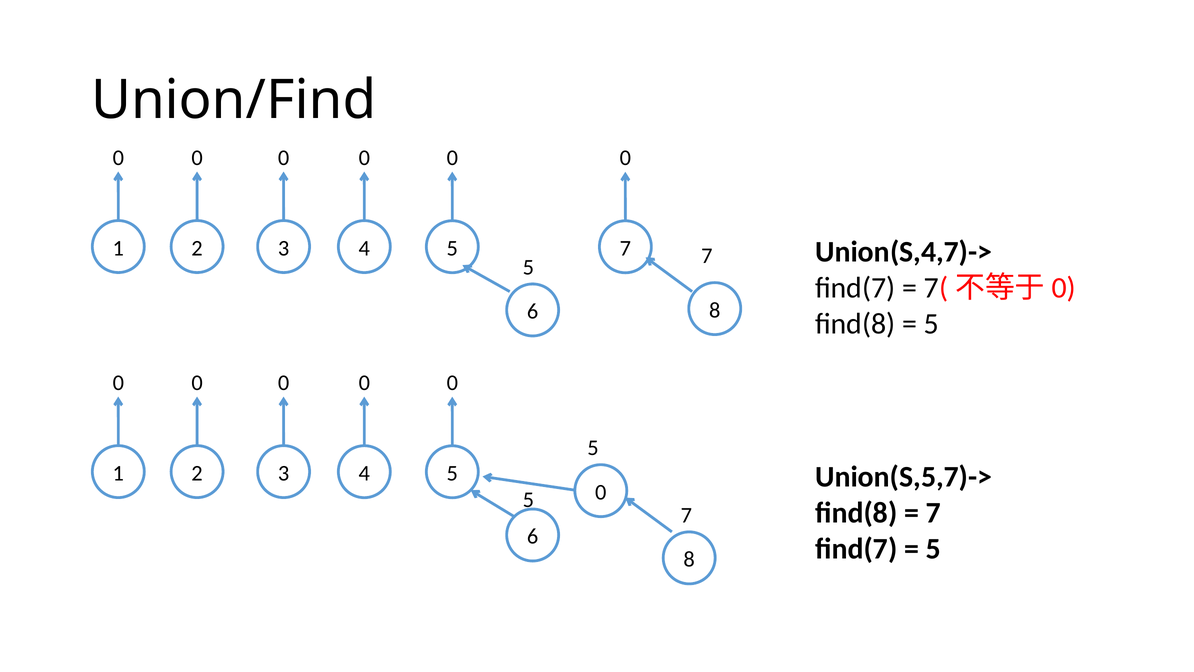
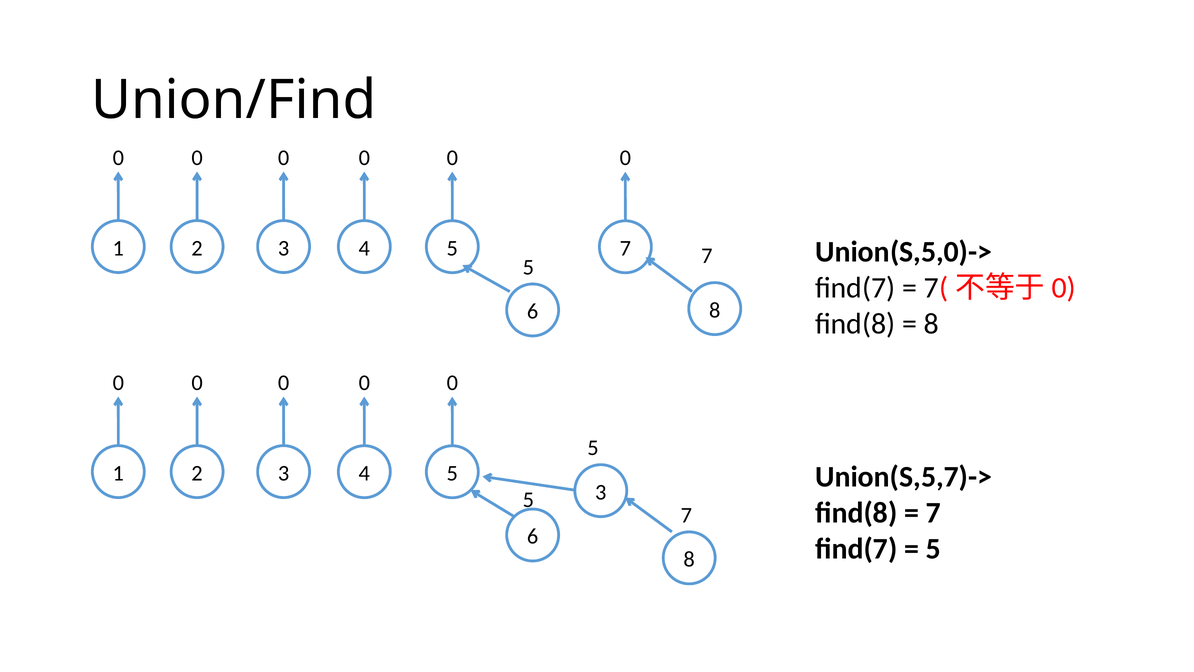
Union(S,4,7)->: Union(S,4,7)-> -> Union(S,5,0)->
5 at (931, 324): 5 -> 8
0 at (601, 492): 0 -> 3
